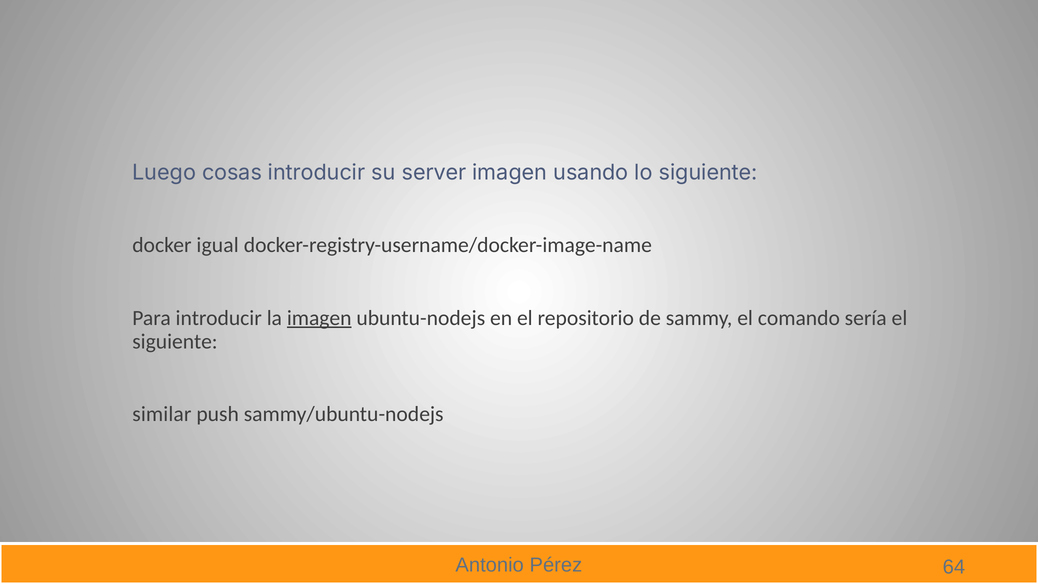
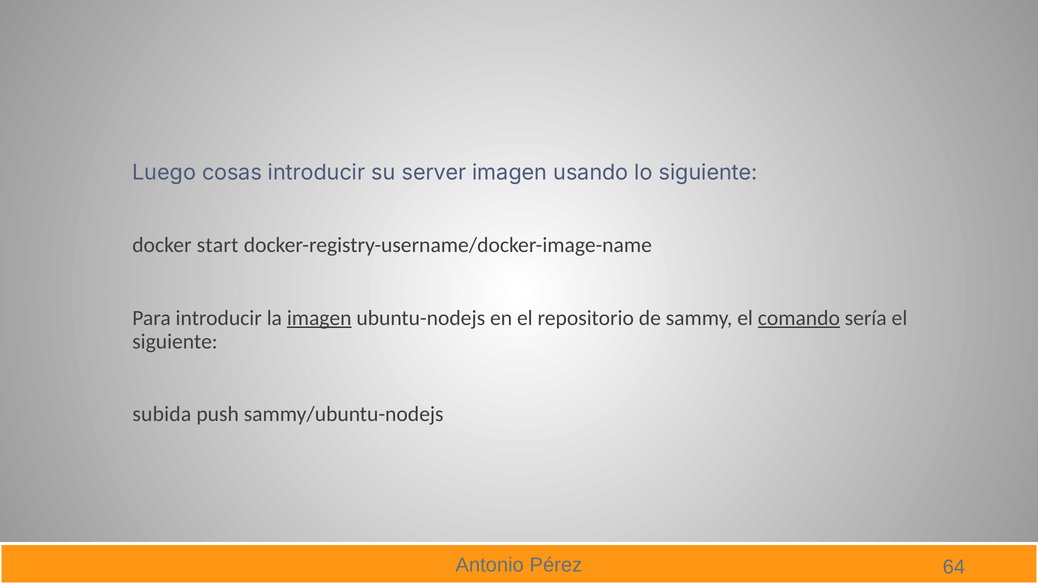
igual: igual -> start
comando underline: none -> present
similar: similar -> subida
